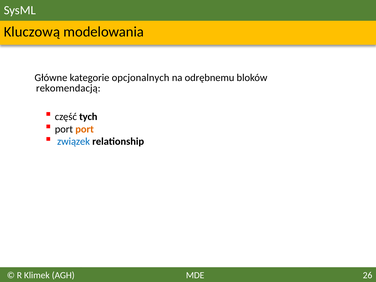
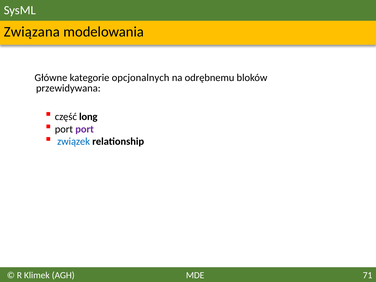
Kluczową: Kluczową -> Związana
rekomendacją: rekomendacją -> przewidywana
tych: tych -> long
port at (85, 129) colour: orange -> purple
26: 26 -> 71
